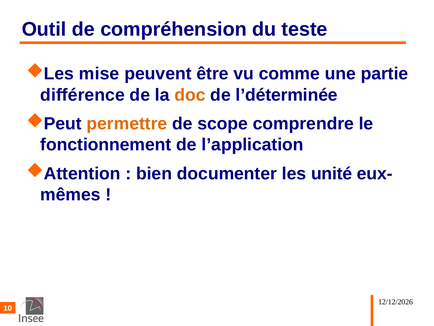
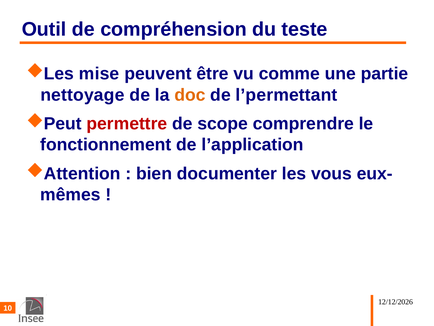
différence: différence -> nettoyage
l’déterminée: l’déterminée -> l’permettant
permettre colour: orange -> red
unité: unité -> vous
